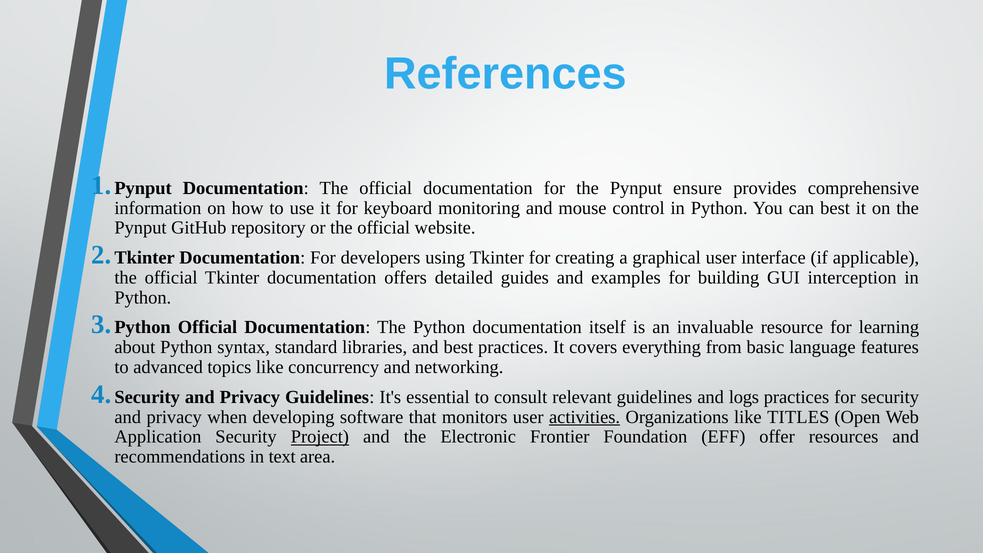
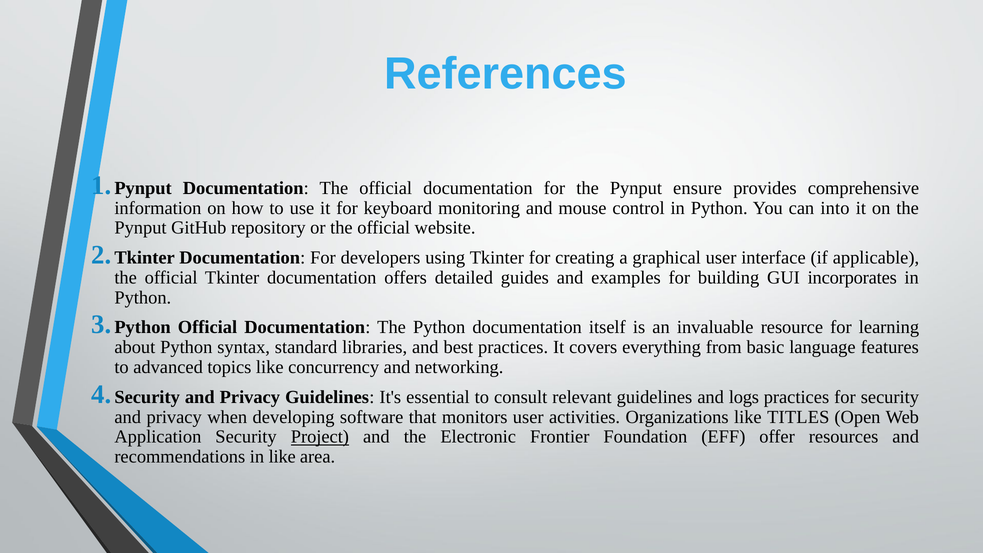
can best: best -> into
interception: interception -> incorporates
activities underline: present -> none
in text: text -> like
